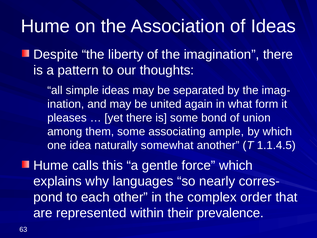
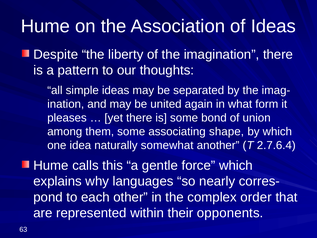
ample: ample -> shape
1.1.4.5: 1.1.4.5 -> 2.7.6.4
prevalence: prevalence -> opponents
